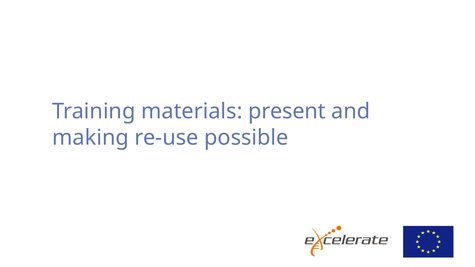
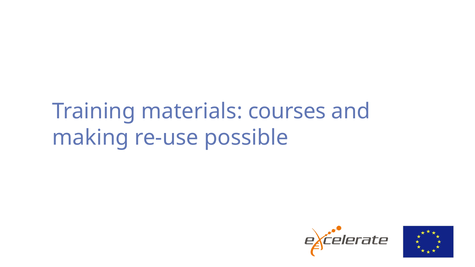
present: present -> courses
